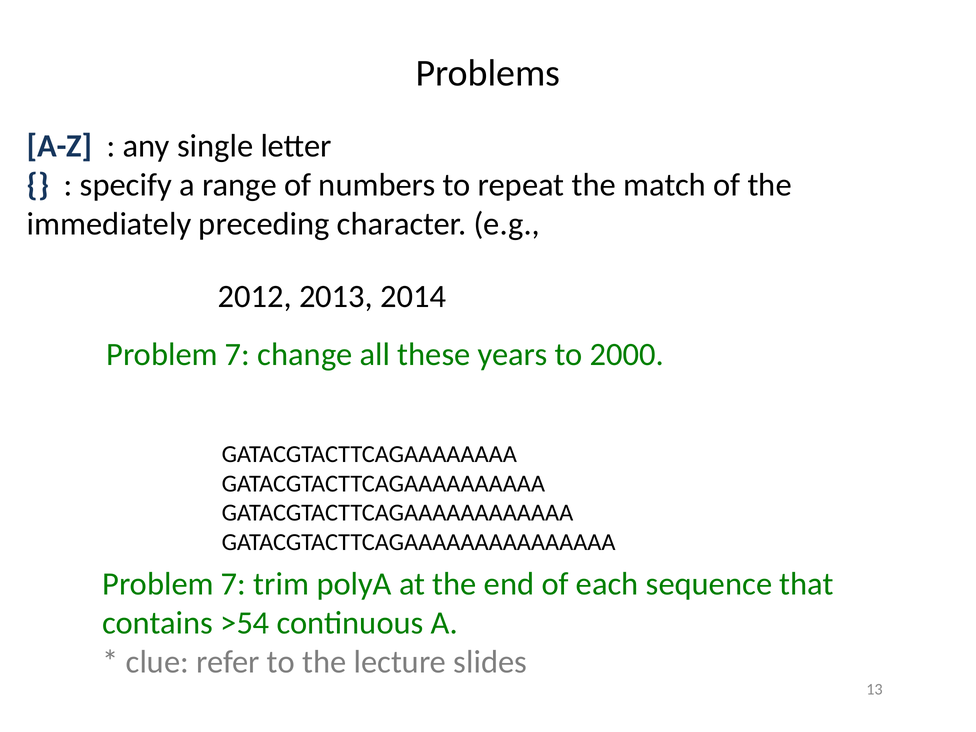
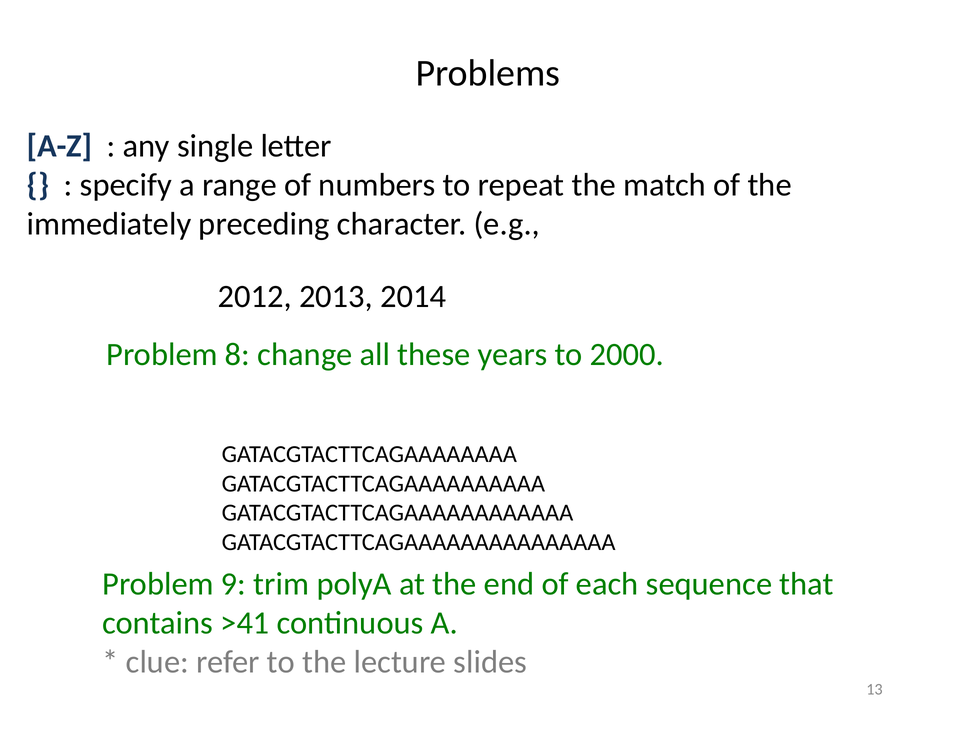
7 at (238, 354): 7 -> 8
7 at (234, 584): 7 -> 9
>54: >54 -> >41
